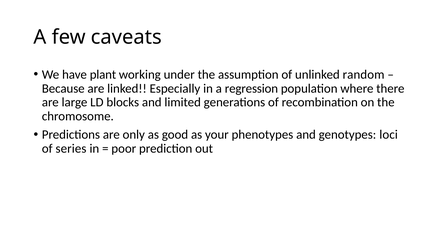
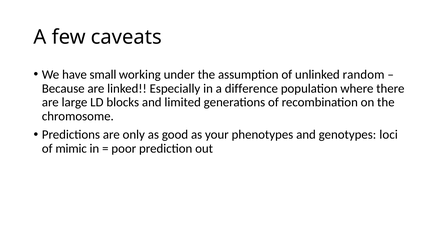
plant: plant -> small
regression: regression -> difference
series: series -> mimic
